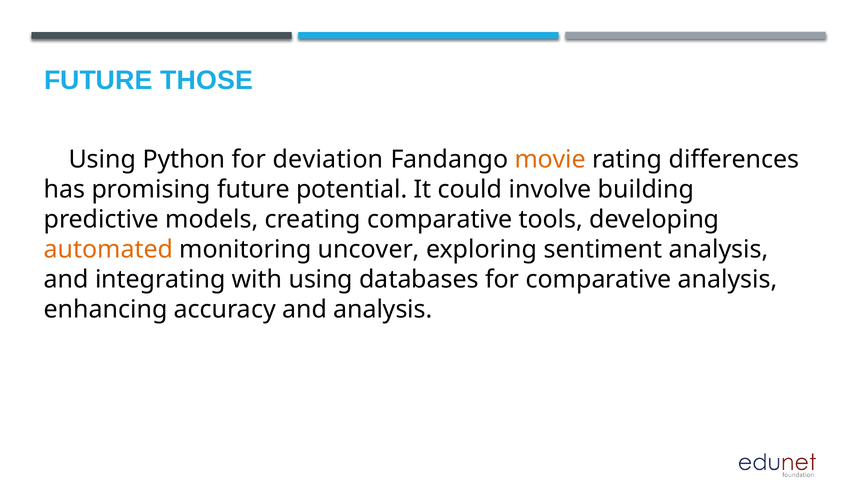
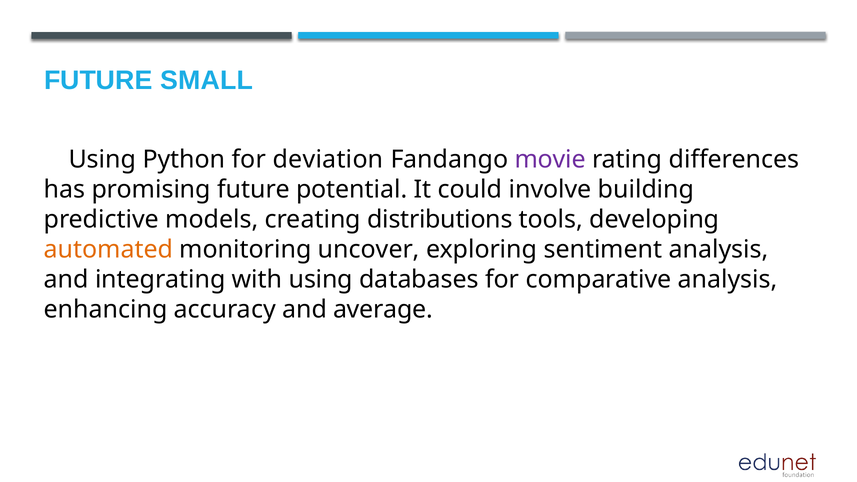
THOSE: THOSE -> SMALL
movie colour: orange -> purple
creating comparative: comparative -> distributions
and analysis: analysis -> average
